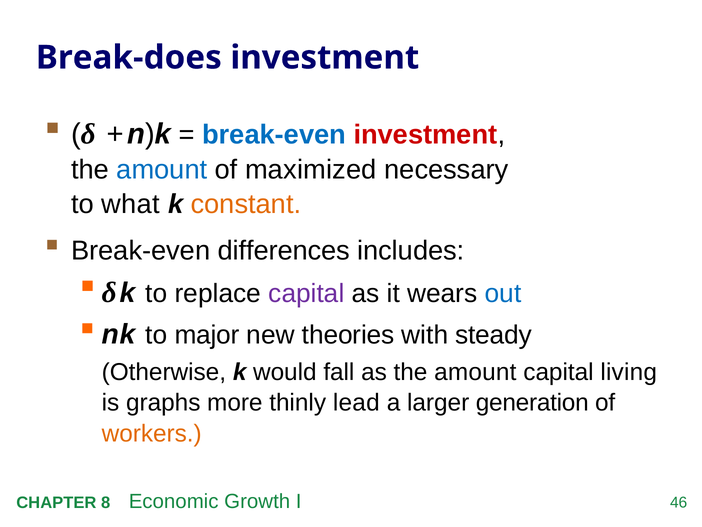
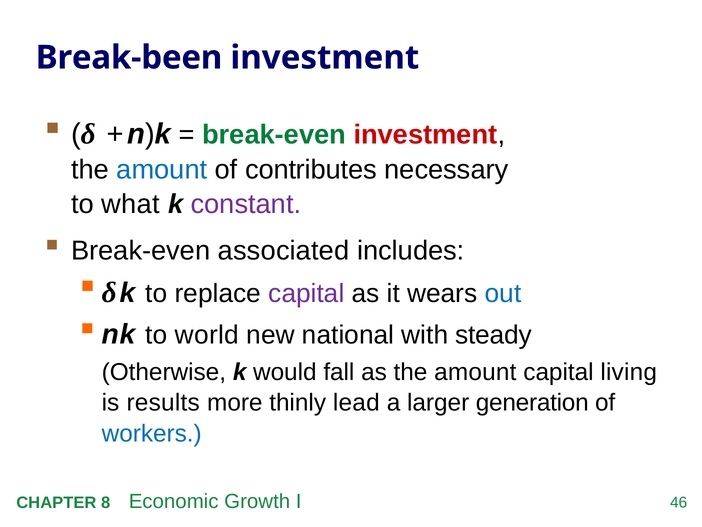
Break-does: Break-does -> Break-been
break-even at (274, 135) colour: blue -> green
maximized: maximized -> contributes
constant colour: orange -> purple
differences: differences -> associated
major: major -> world
theories: theories -> national
graphs: graphs -> results
workers colour: orange -> blue
